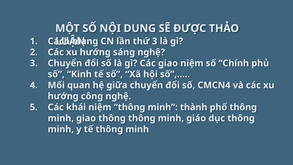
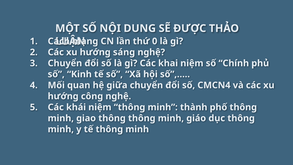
thứ 3: 3 -> 0
Các giao: giao -> khai
